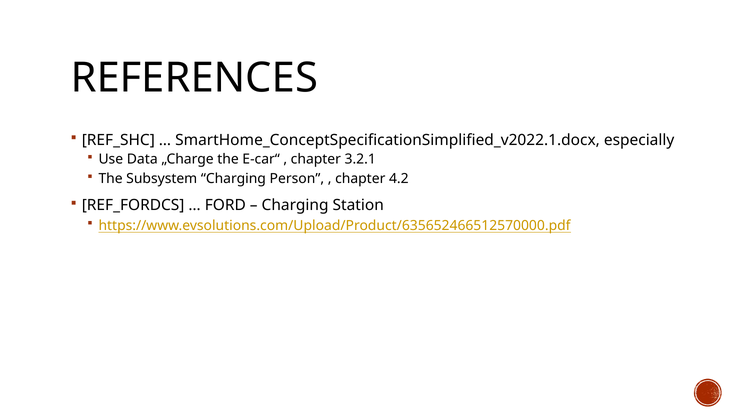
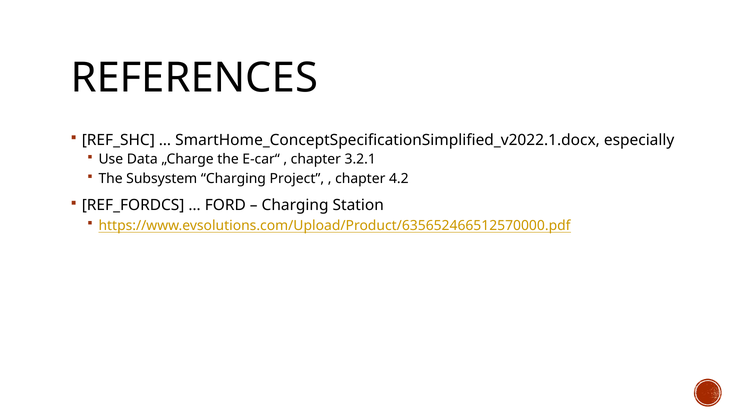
Person: Person -> Project
